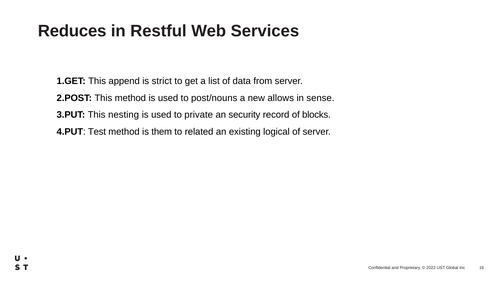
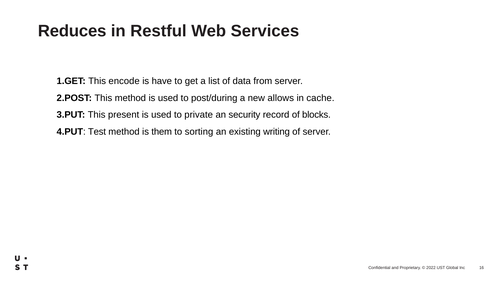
append: append -> encode
strict: strict -> have
post/nouns: post/nouns -> post/during
sense: sense -> cache
nesting: nesting -> present
related: related -> sorting
logical: logical -> writing
